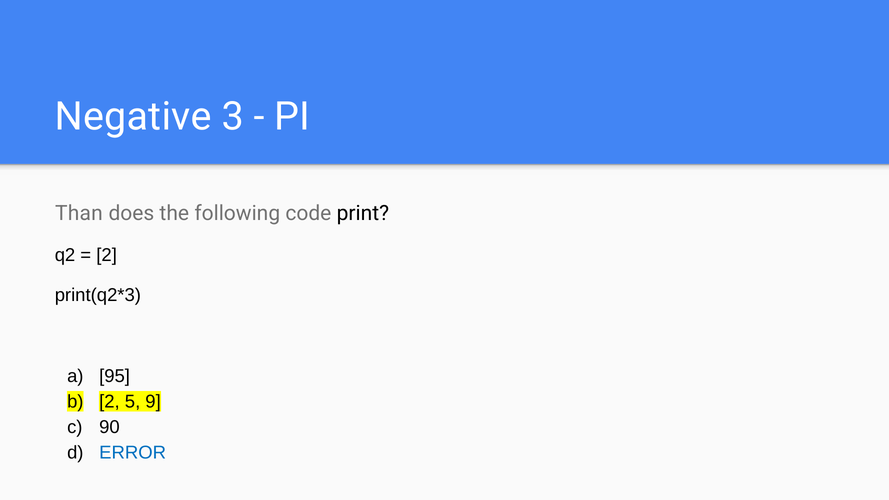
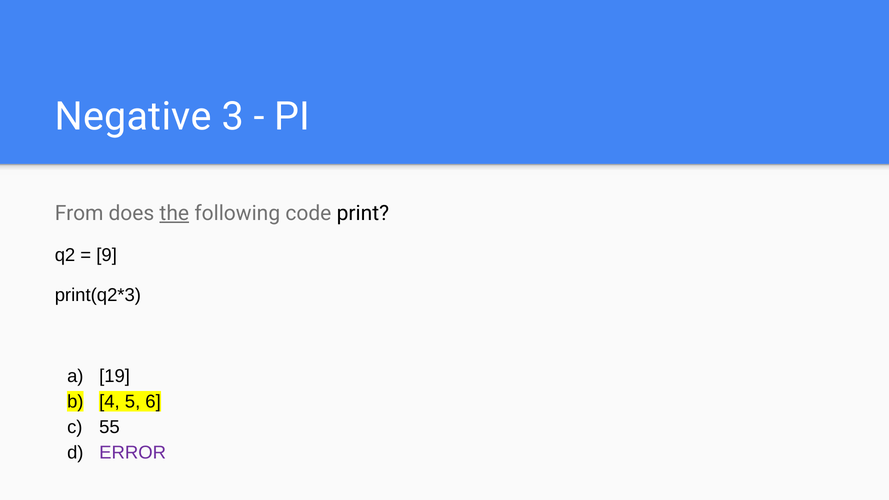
Than: Than -> From
the underline: none -> present
2 at (107, 255): 2 -> 9
95: 95 -> 19
2 at (109, 402): 2 -> 4
9: 9 -> 6
90: 90 -> 55
ERROR colour: blue -> purple
